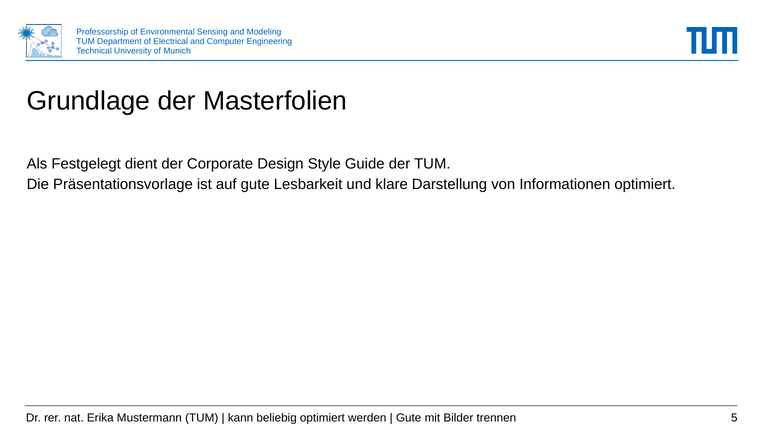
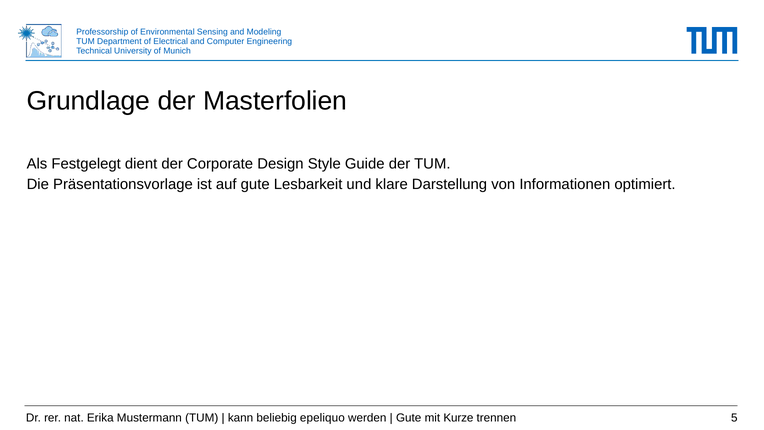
beliebig optimiert: optimiert -> epeliquo
Bilder: Bilder -> Kurze
